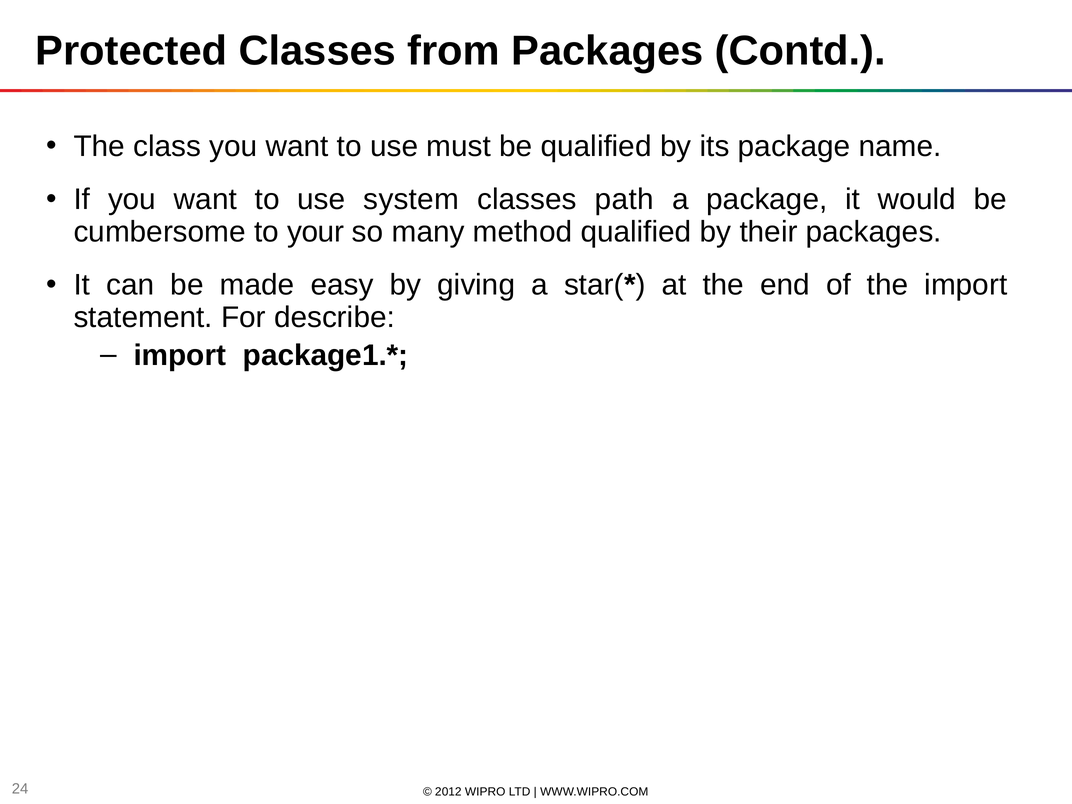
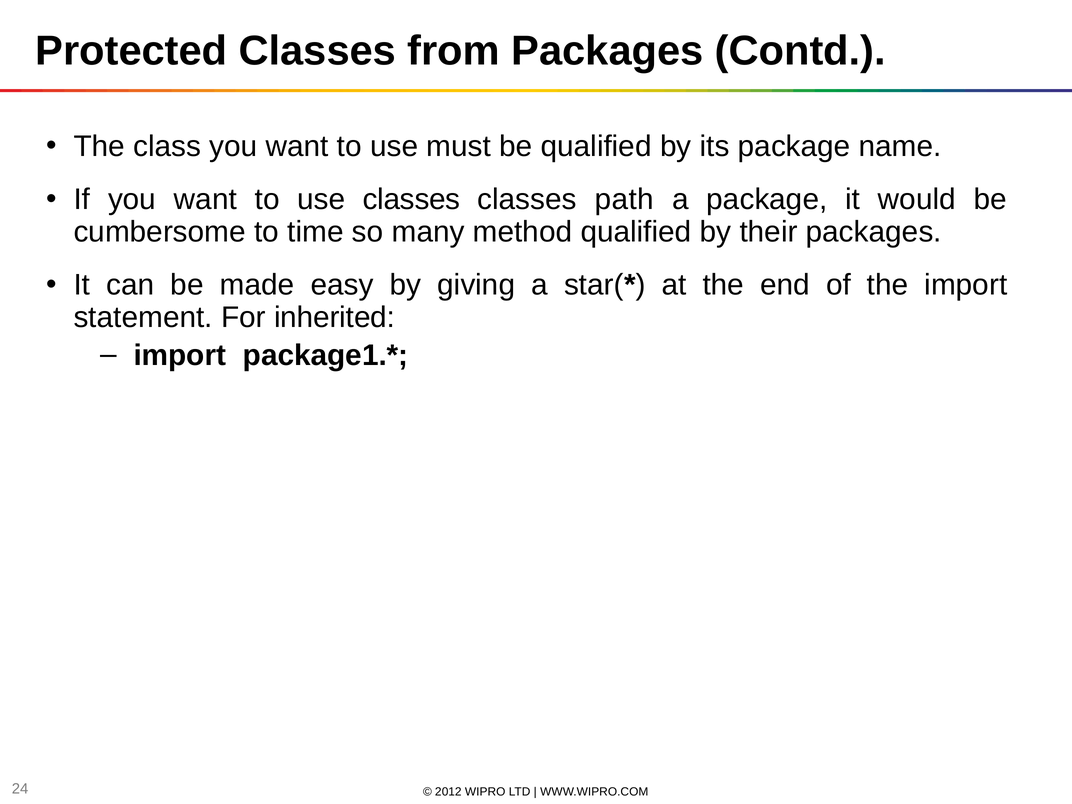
use system: system -> classes
your: your -> time
describe: describe -> inherited
